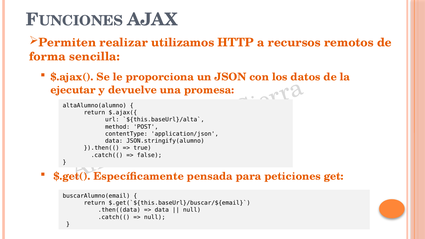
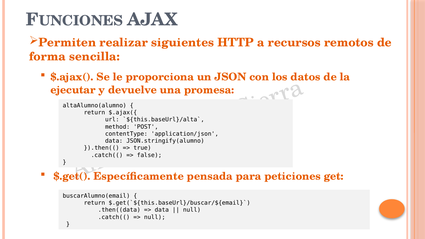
utilizamos: utilizamos -> siguientes
